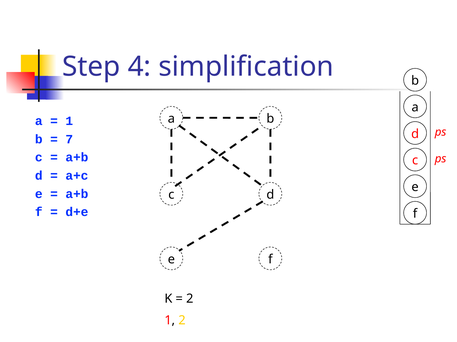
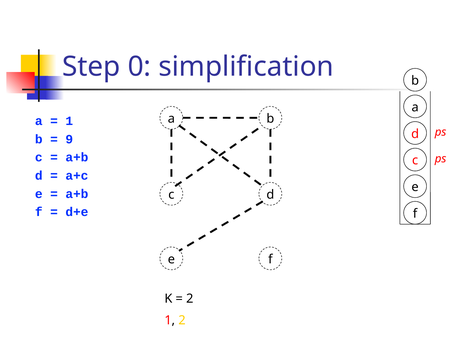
4: 4 -> 0
7: 7 -> 9
